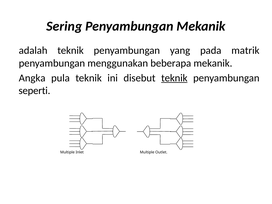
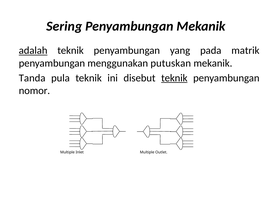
adalah underline: none -> present
beberapa: beberapa -> putuskan
Angka: Angka -> Tanda
seperti: seperti -> nomor
